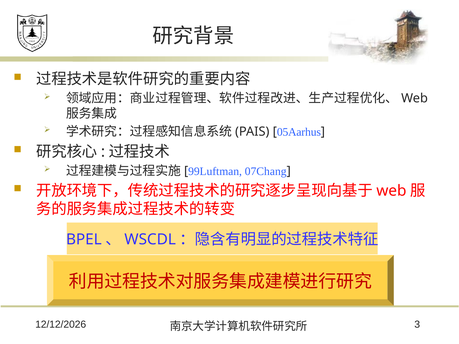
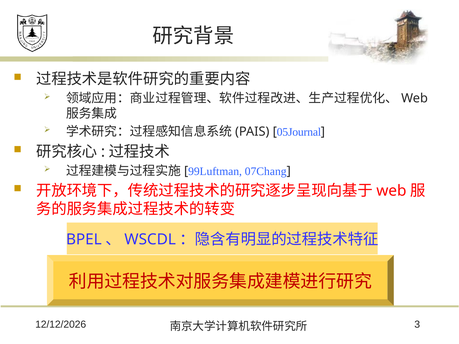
05Aarhus: 05Aarhus -> 05Journal
